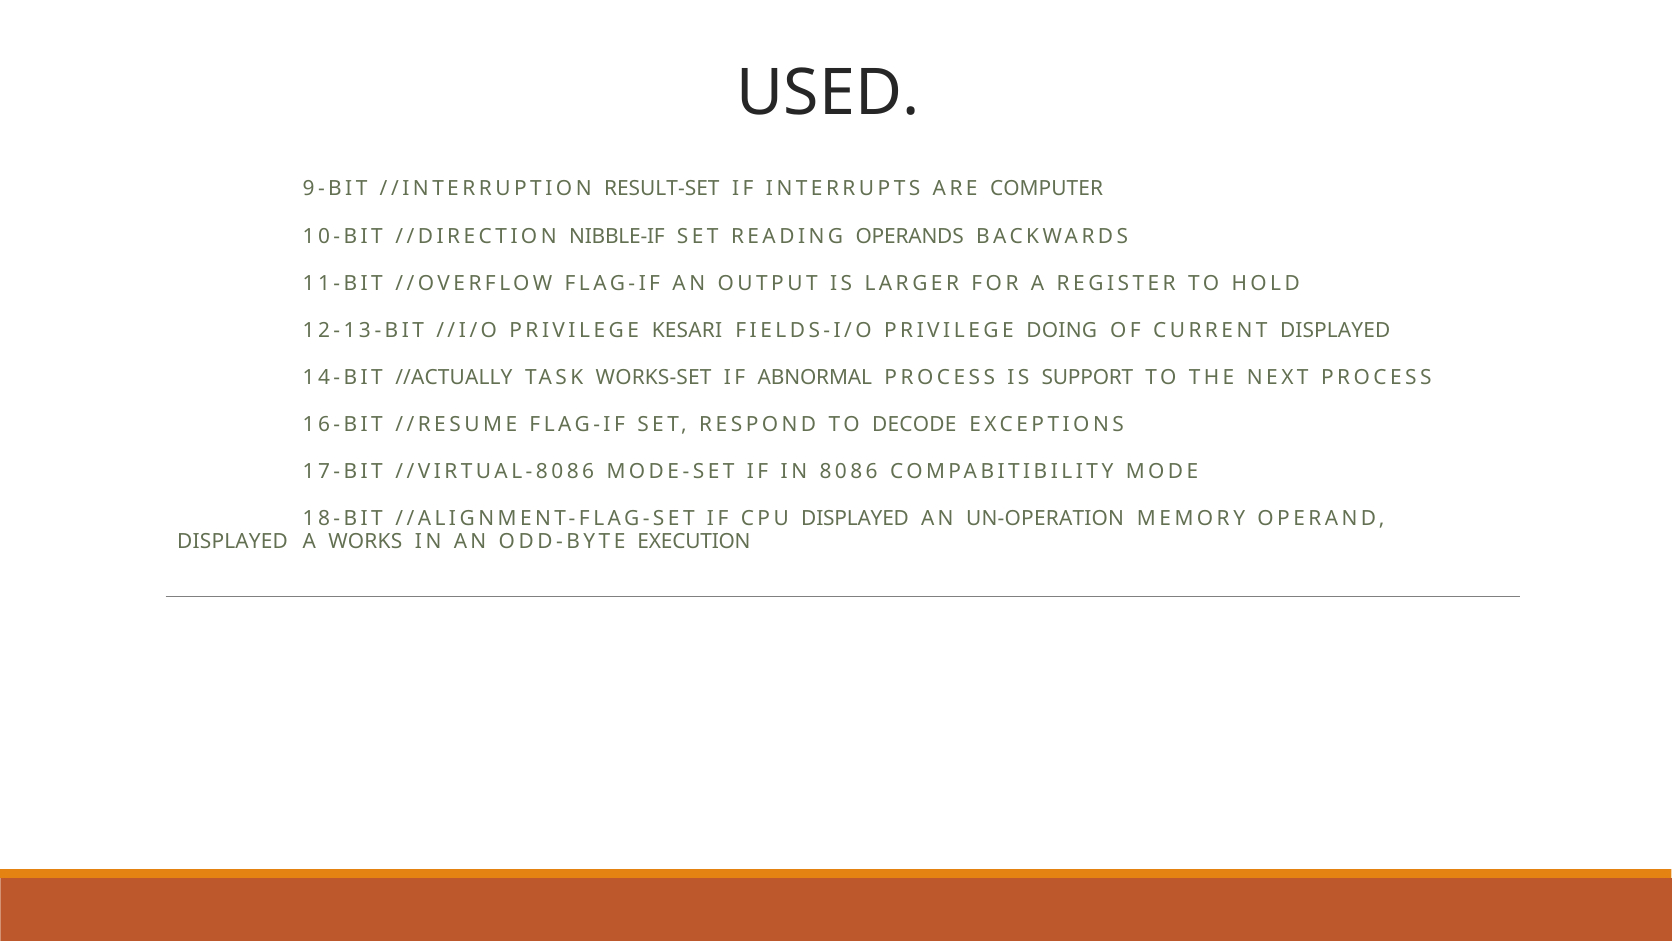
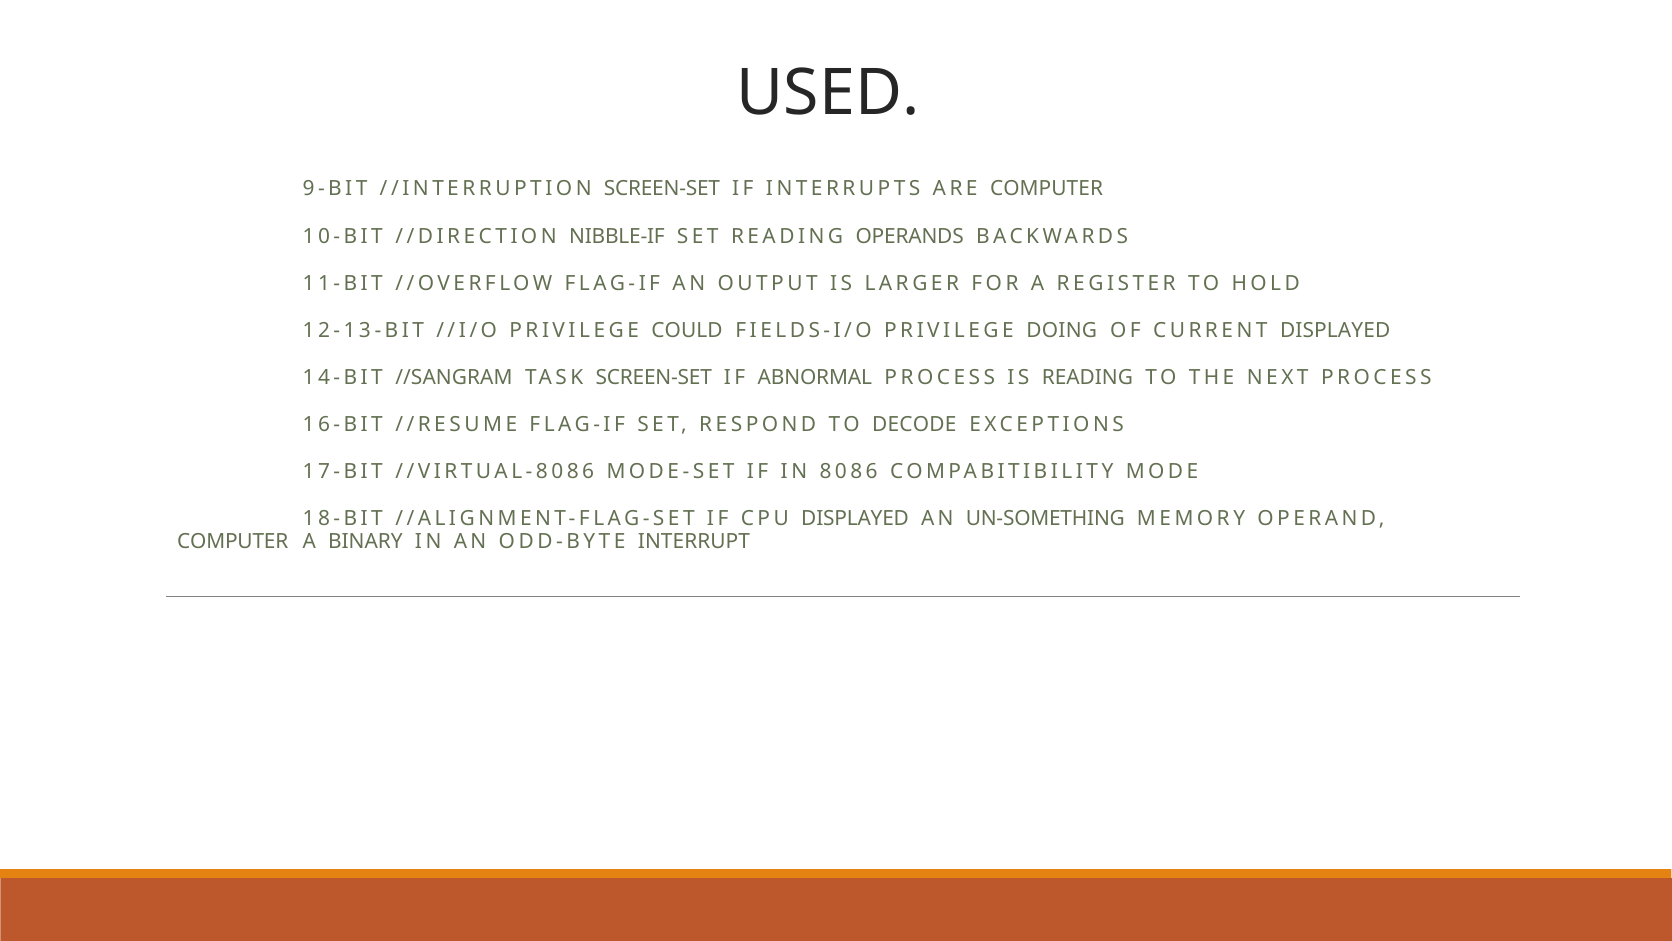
//INTERRUPTION RESULT-SET: RESULT-SET -> SCREEN-SET
KESARI: KESARI -> COULD
//ACTUALLY: //ACTUALLY -> //SANGRAM
TASK WORKS-SET: WORKS-SET -> SCREEN-SET
IS SUPPORT: SUPPORT -> READING
UN-OPERATION: UN-OPERATION -> UN-SOMETHING
DISPLAYED at (233, 541): DISPLAYED -> COMPUTER
WORKS: WORKS -> BINARY
EXECUTION: EXECUTION -> INTERRUPT
